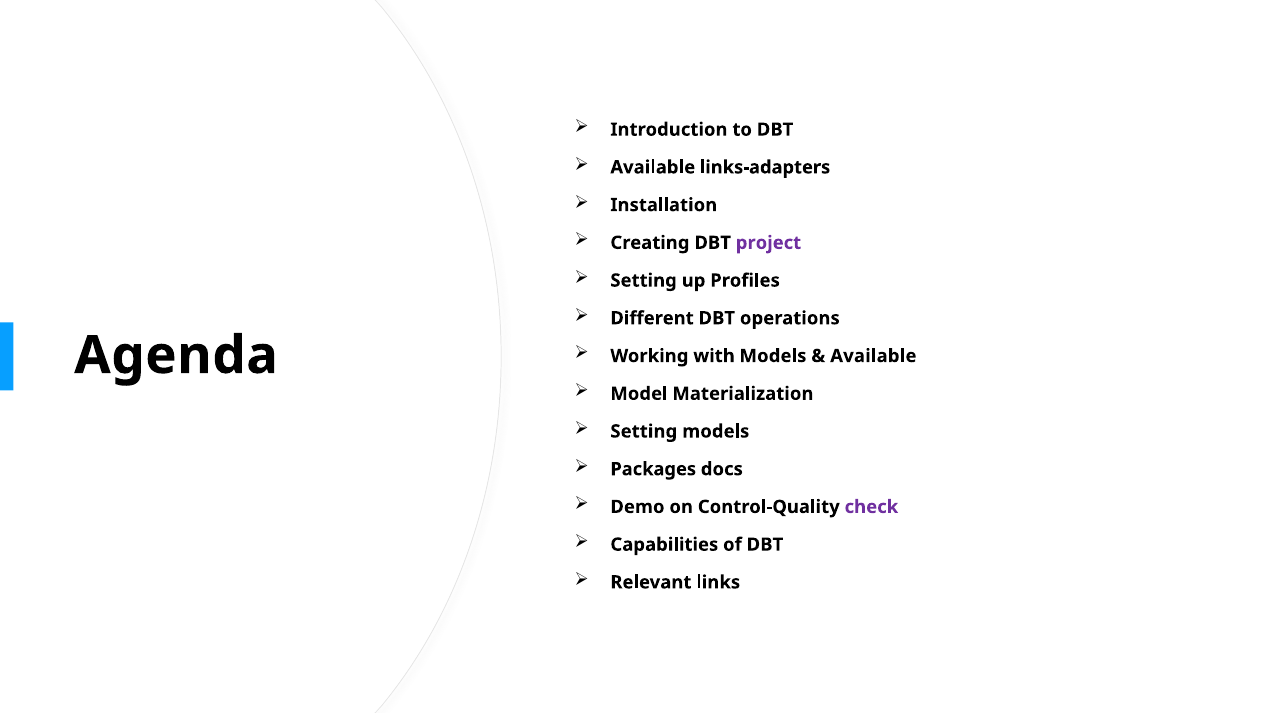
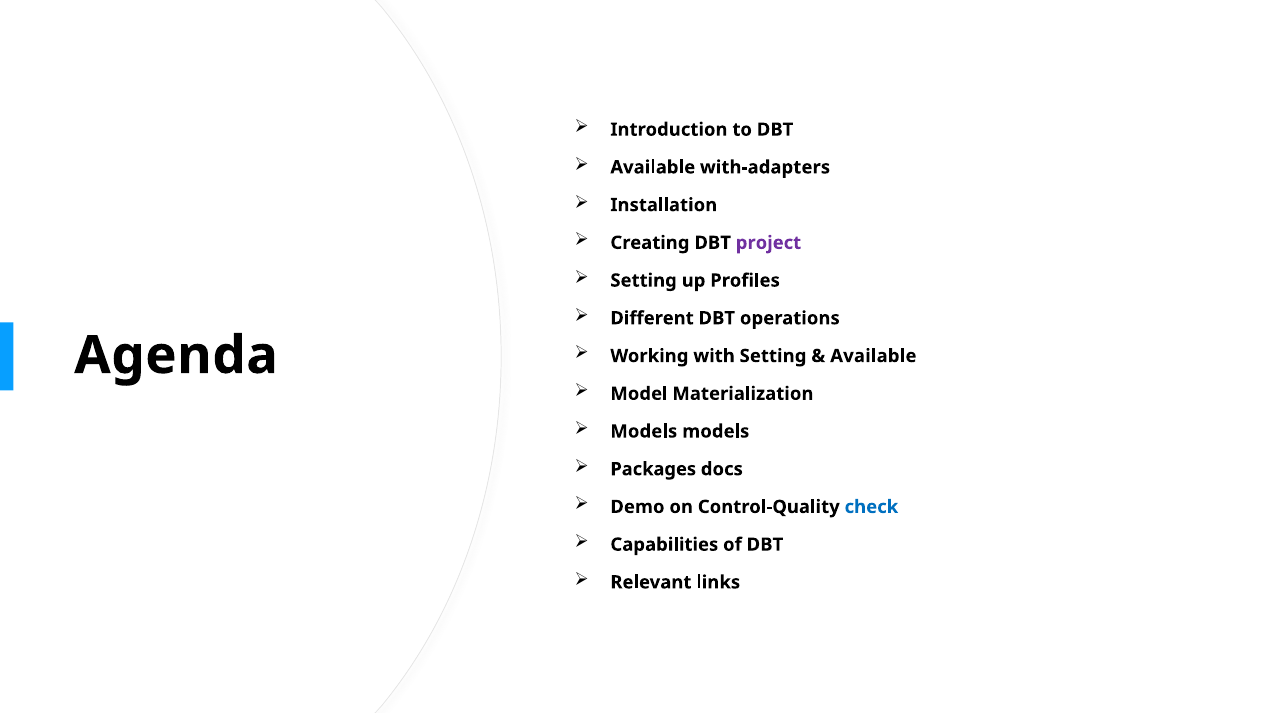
links-adapters: links-adapters -> with-adapters
with Models: Models -> Setting
Setting at (644, 432): Setting -> Models
check colour: purple -> blue
